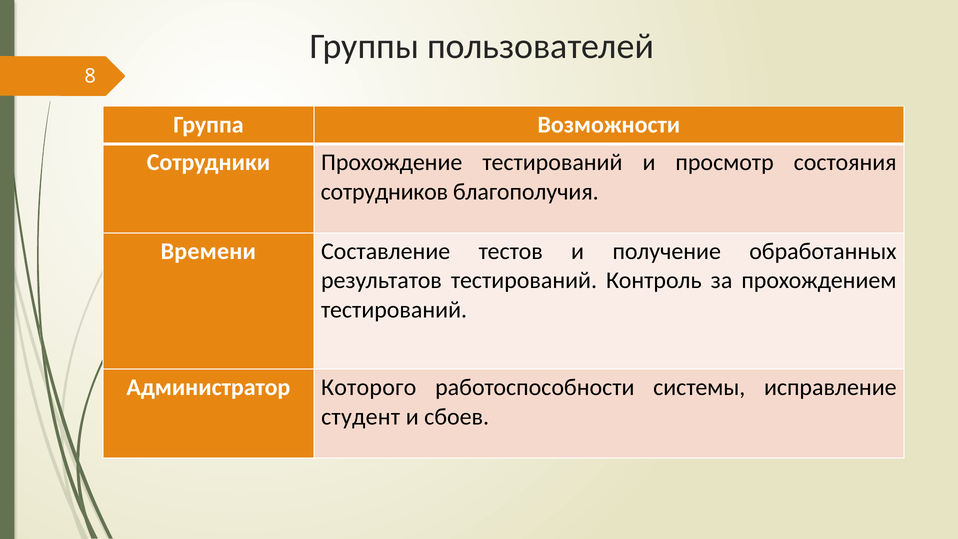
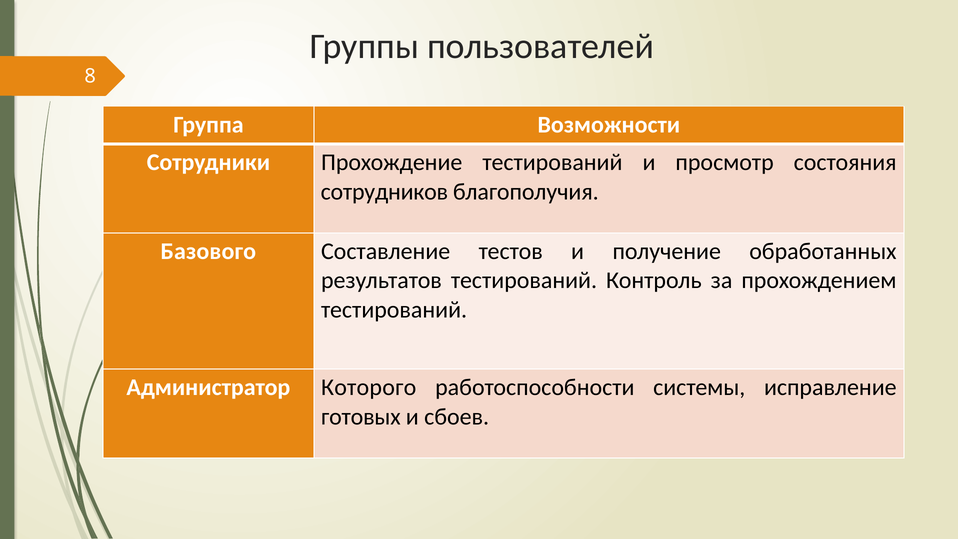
Времени: Времени -> Базового
студент: студент -> готовых
